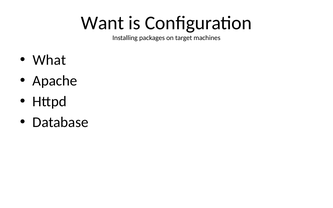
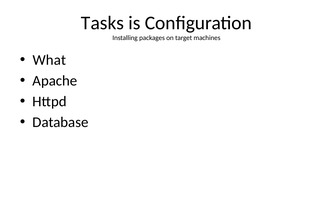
Want: Want -> Tasks
